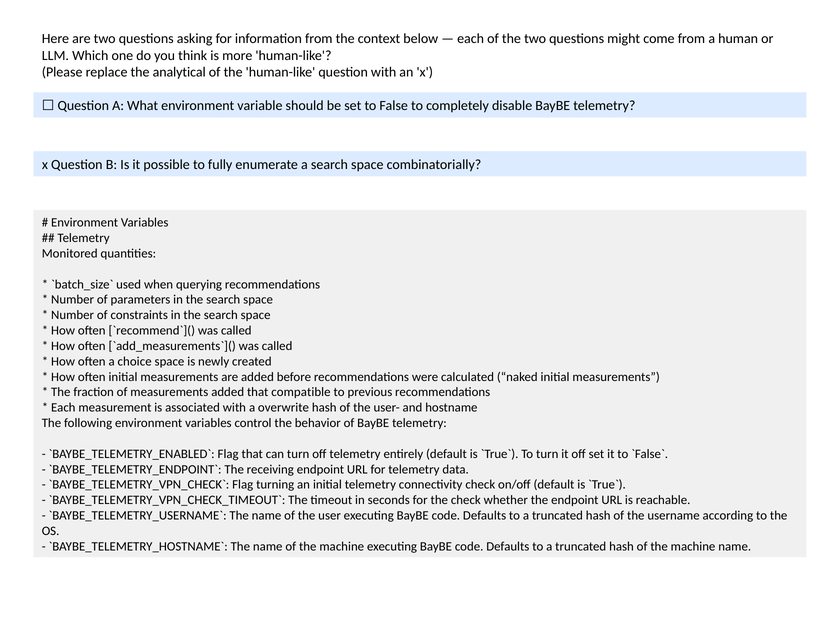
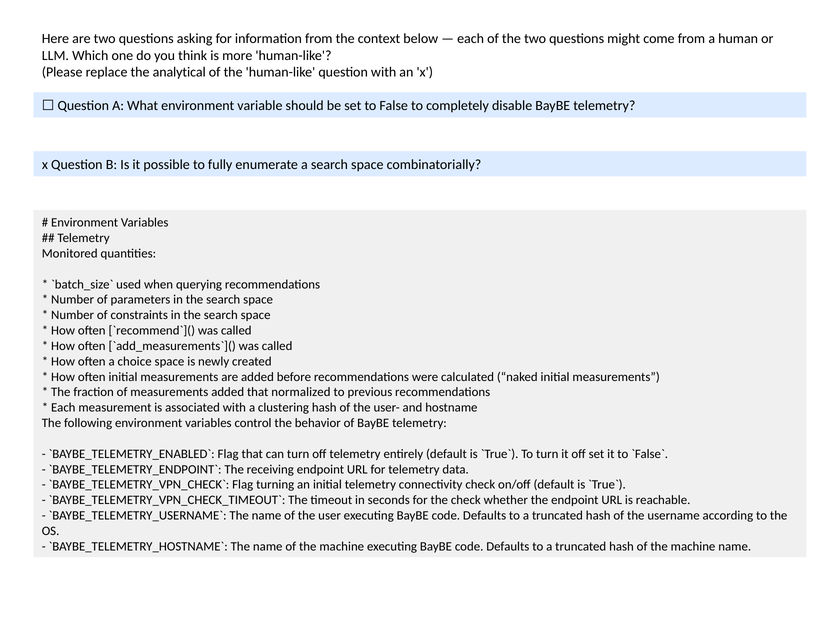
compatible: compatible -> normalized
overwrite: overwrite -> clustering
